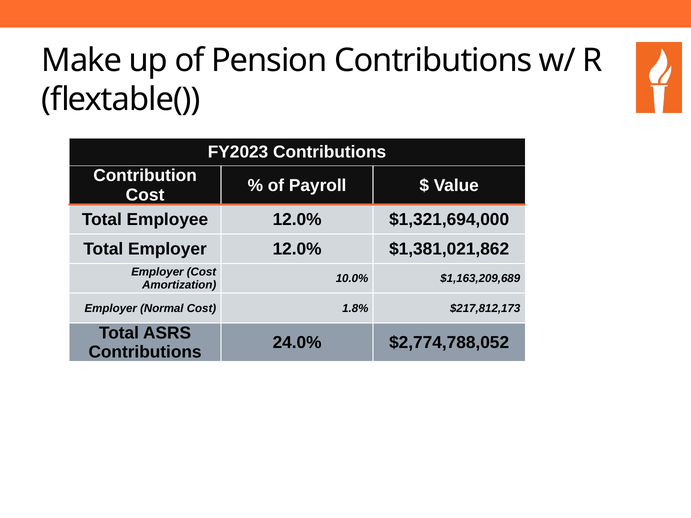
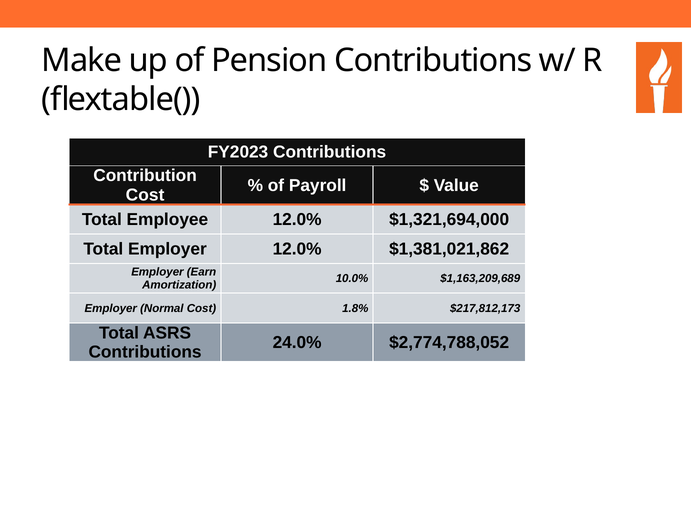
Employer Cost: Cost -> Earn
